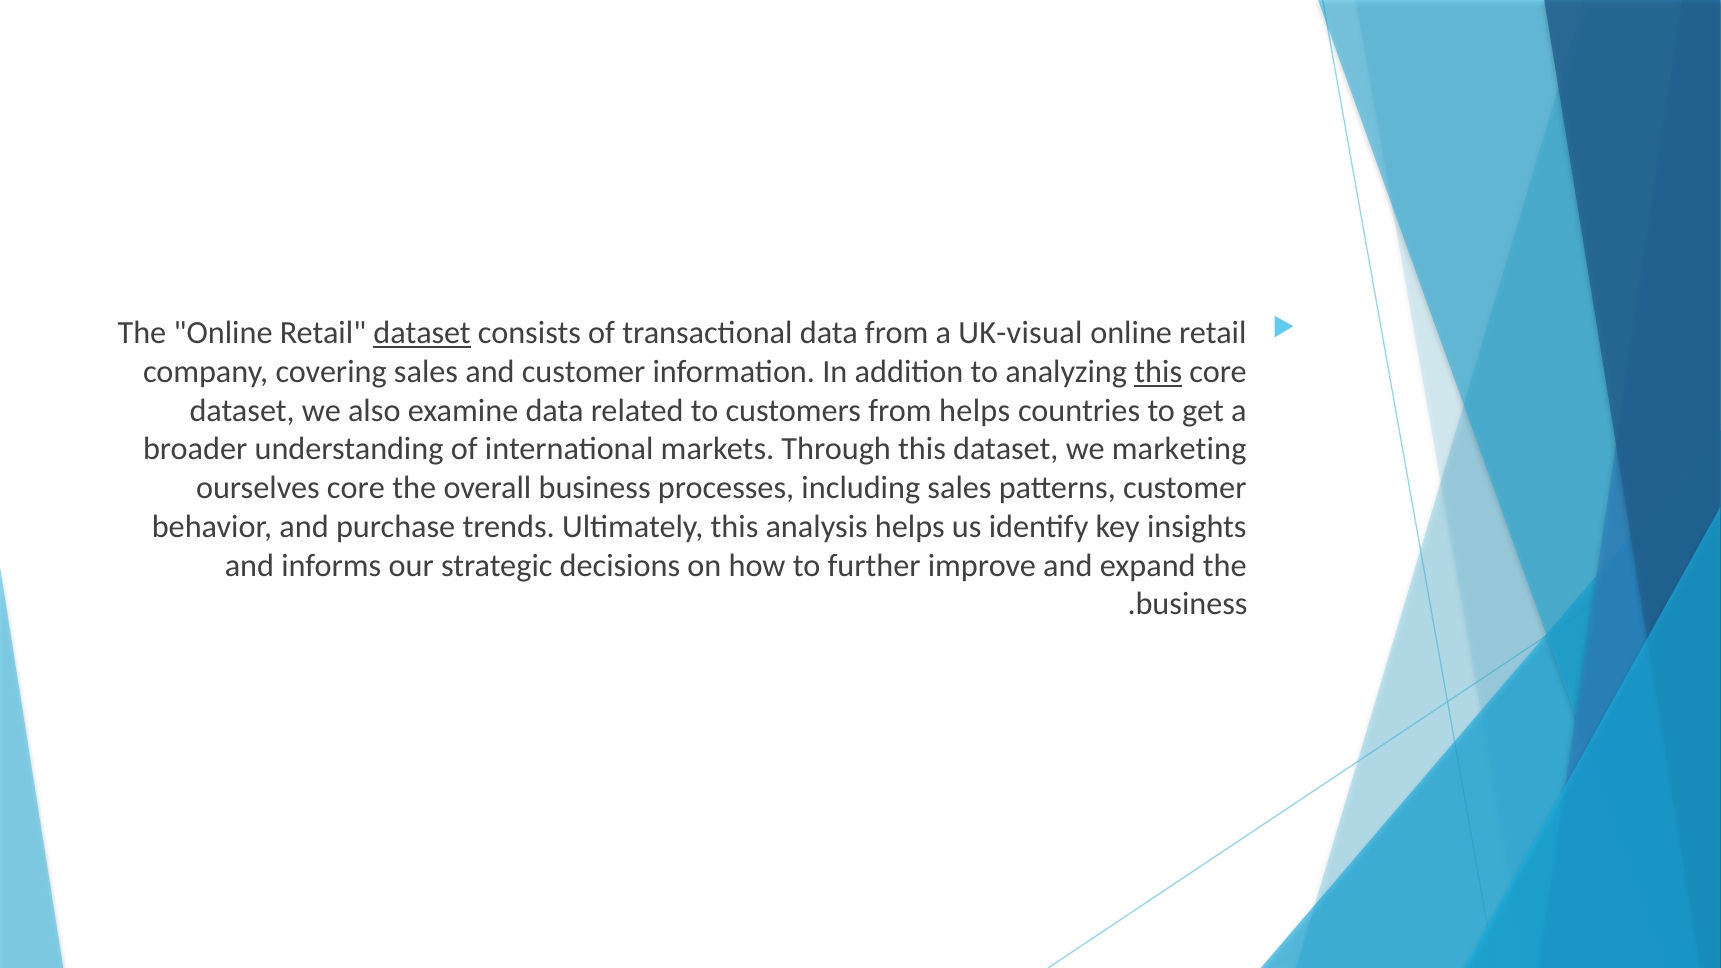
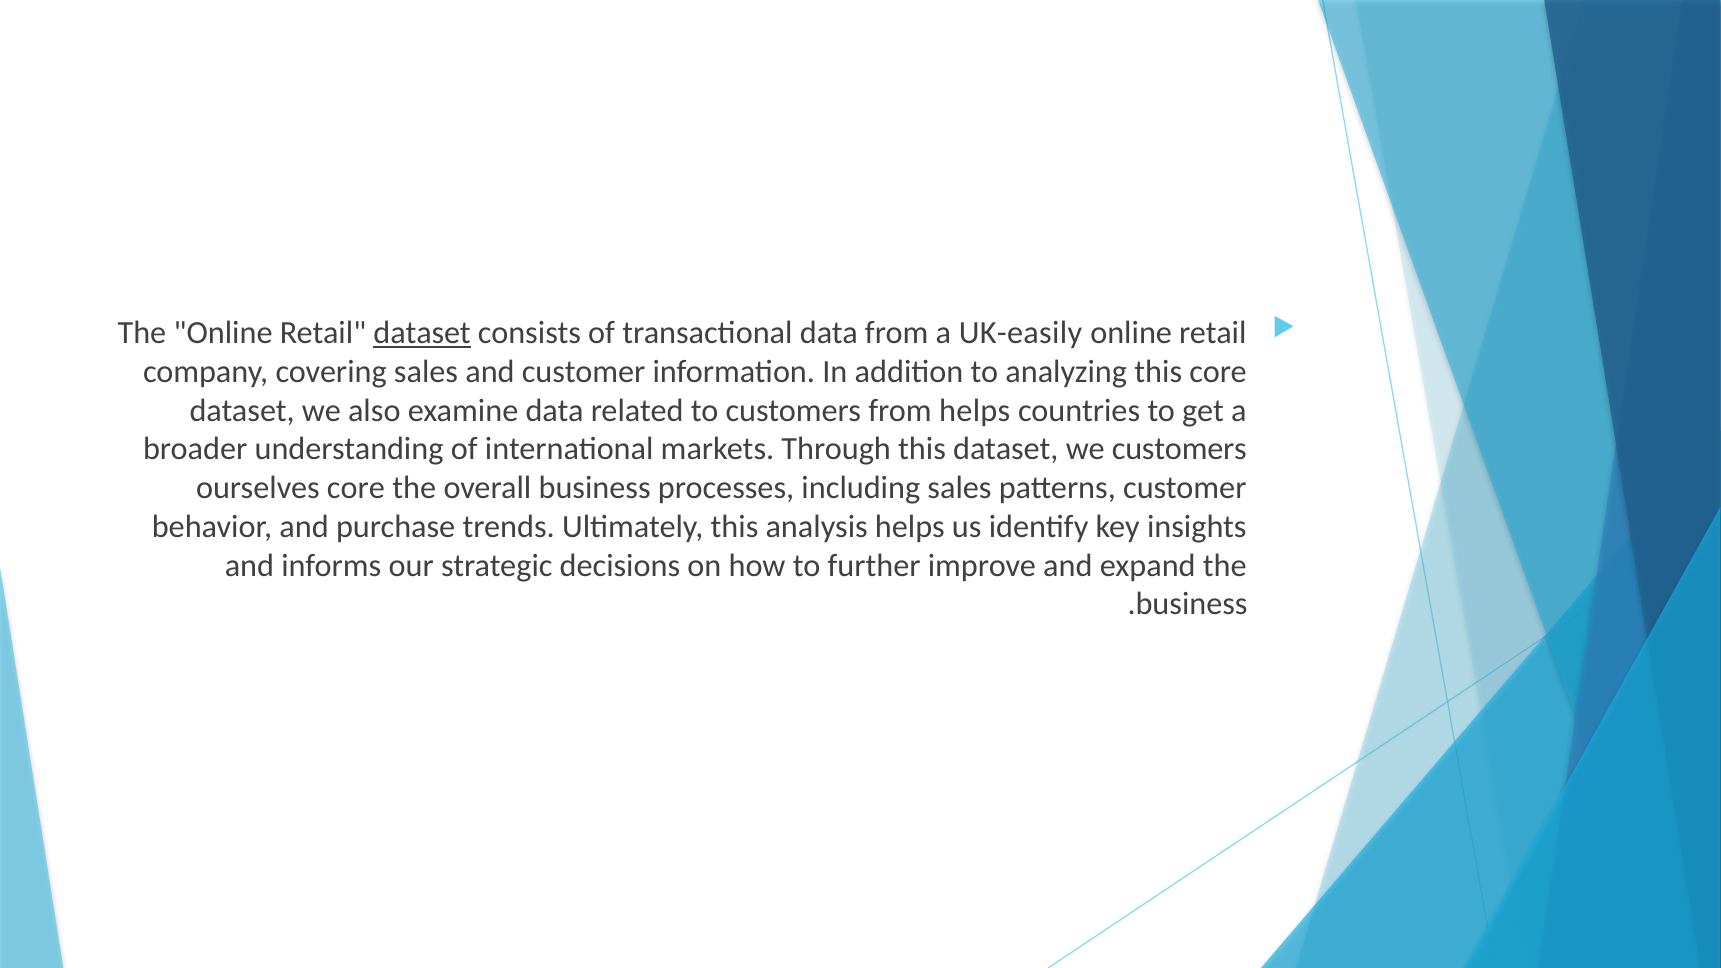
UK-visual: UK-visual -> UK-easily
this at (1158, 372) underline: present -> none
we marketing: marketing -> customers
